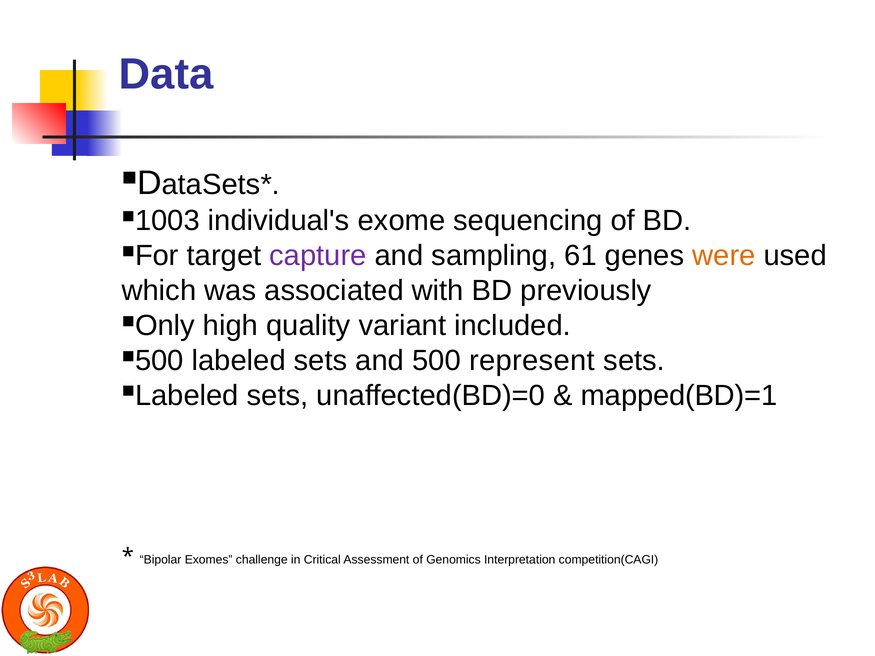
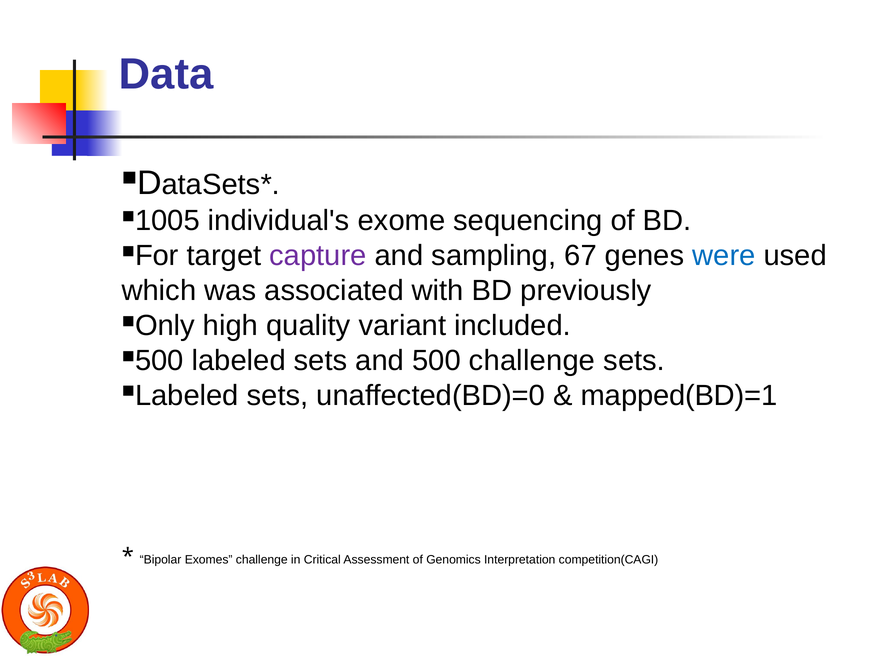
1003: 1003 -> 1005
61: 61 -> 67
were colour: orange -> blue
500 represent: represent -> challenge
